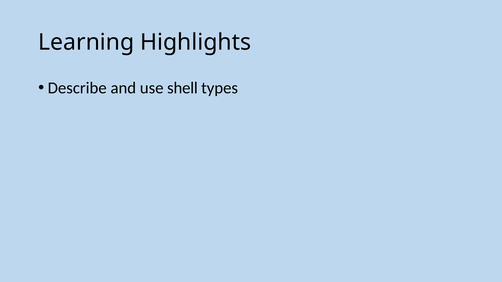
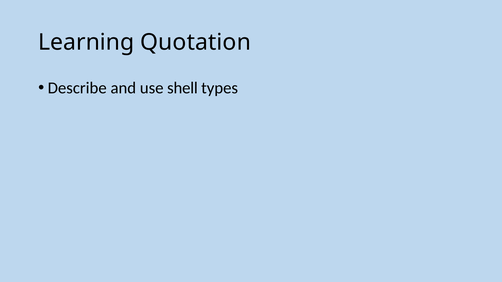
Highlights: Highlights -> Quotation
